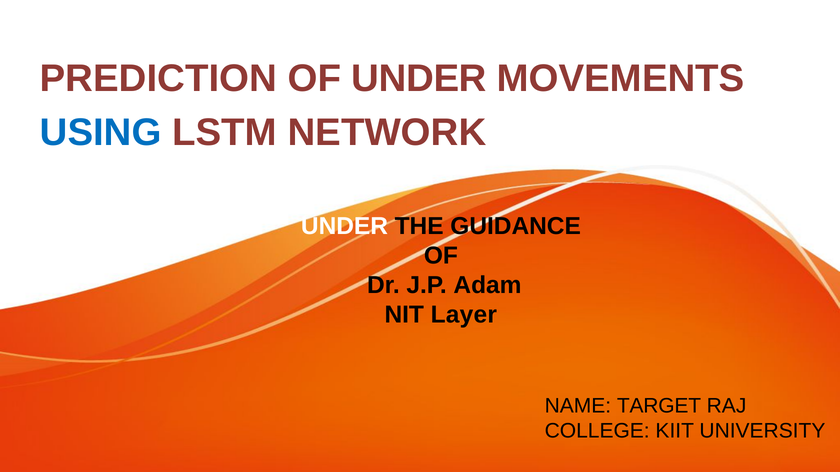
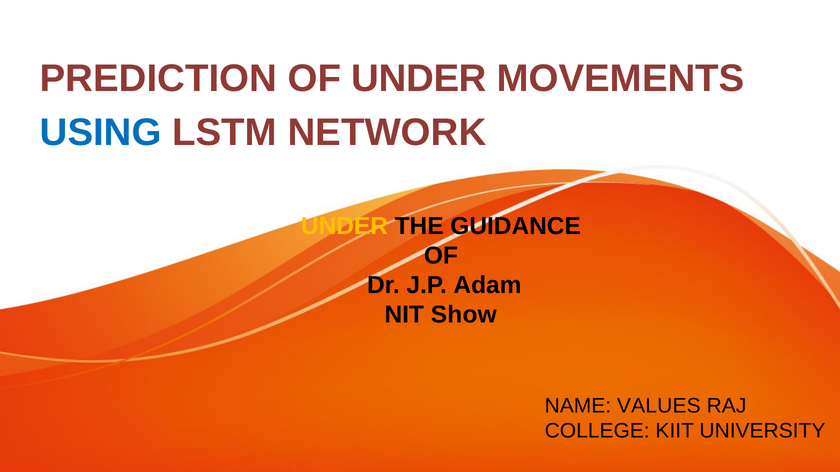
UNDER at (344, 227) colour: white -> yellow
Layer: Layer -> Show
TARGET: TARGET -> VALUES
